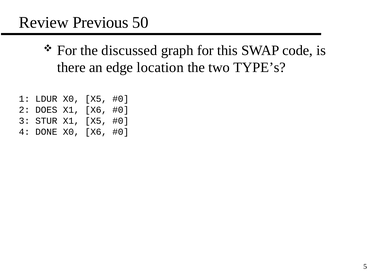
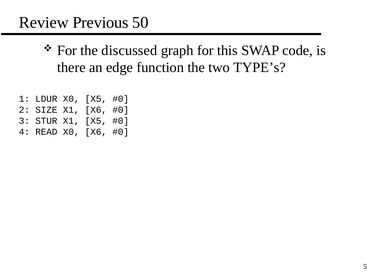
location: location -> function
DOES: DOES -> SIZE
DONE: DONE -> READ
